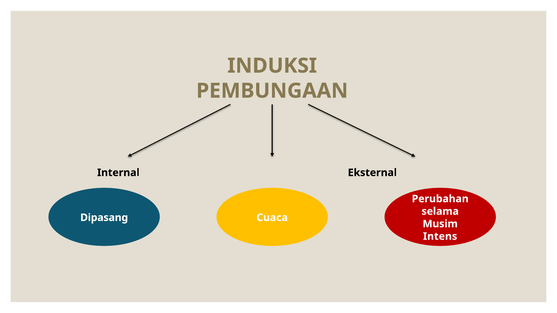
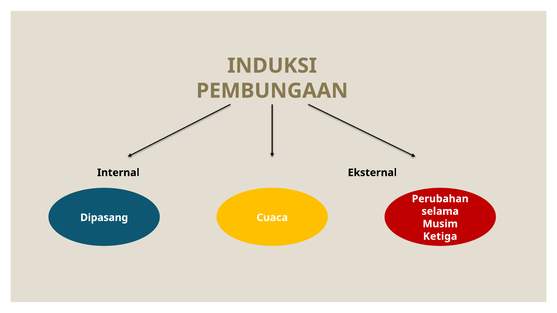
Intens: Intens -> Ketiga
